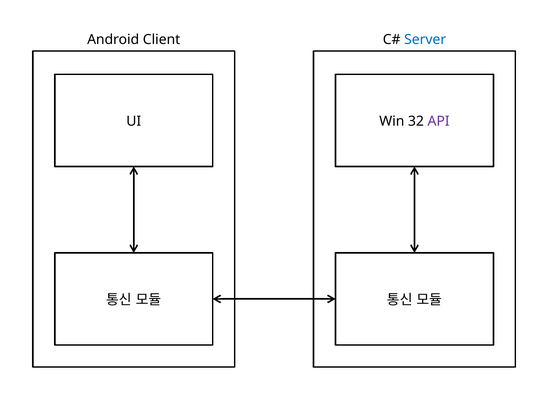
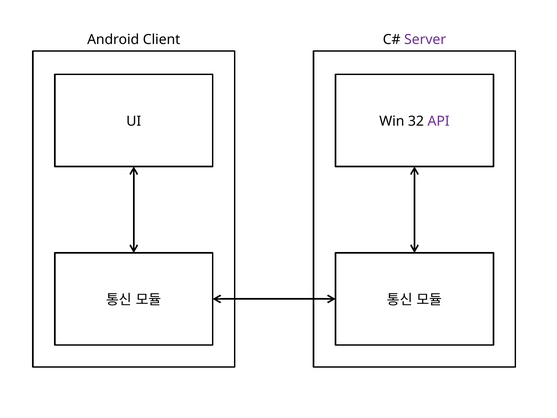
Server colour: blue -> purple
